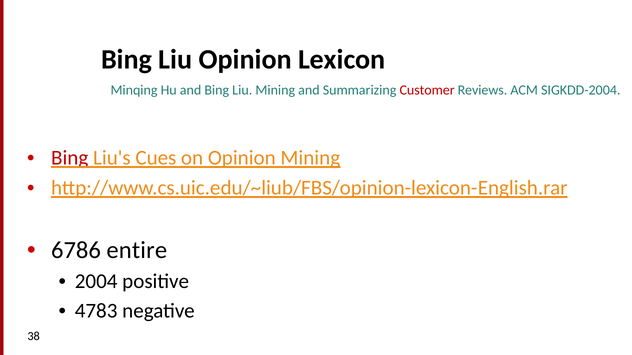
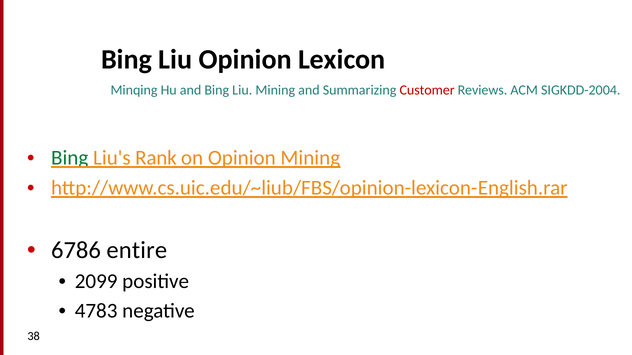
Bing at (70, 158) colour: red -> green
Cues: Cues -> Rank
2004: 2004 -> 2099
